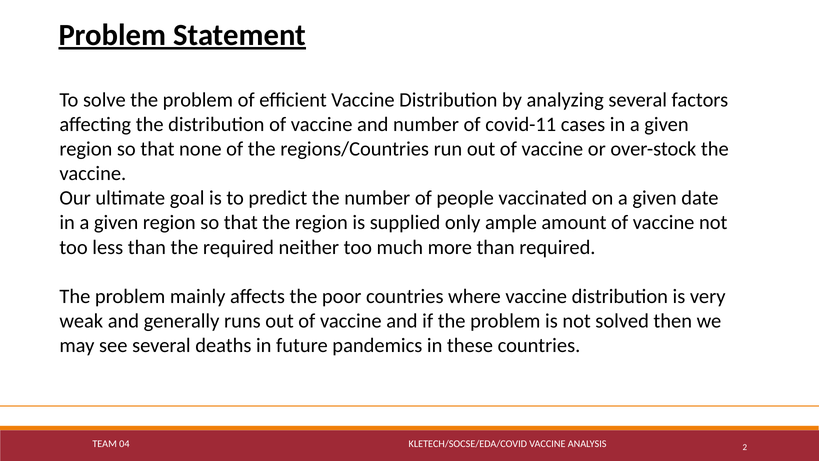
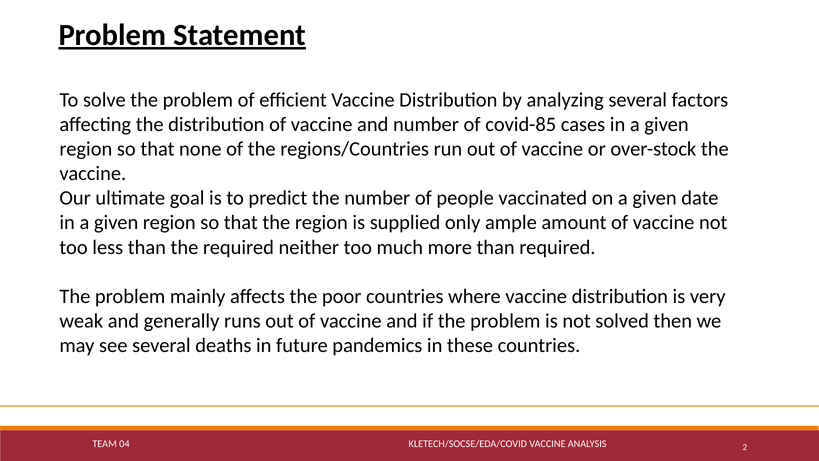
covid-11: covid-11 -> covid-85
